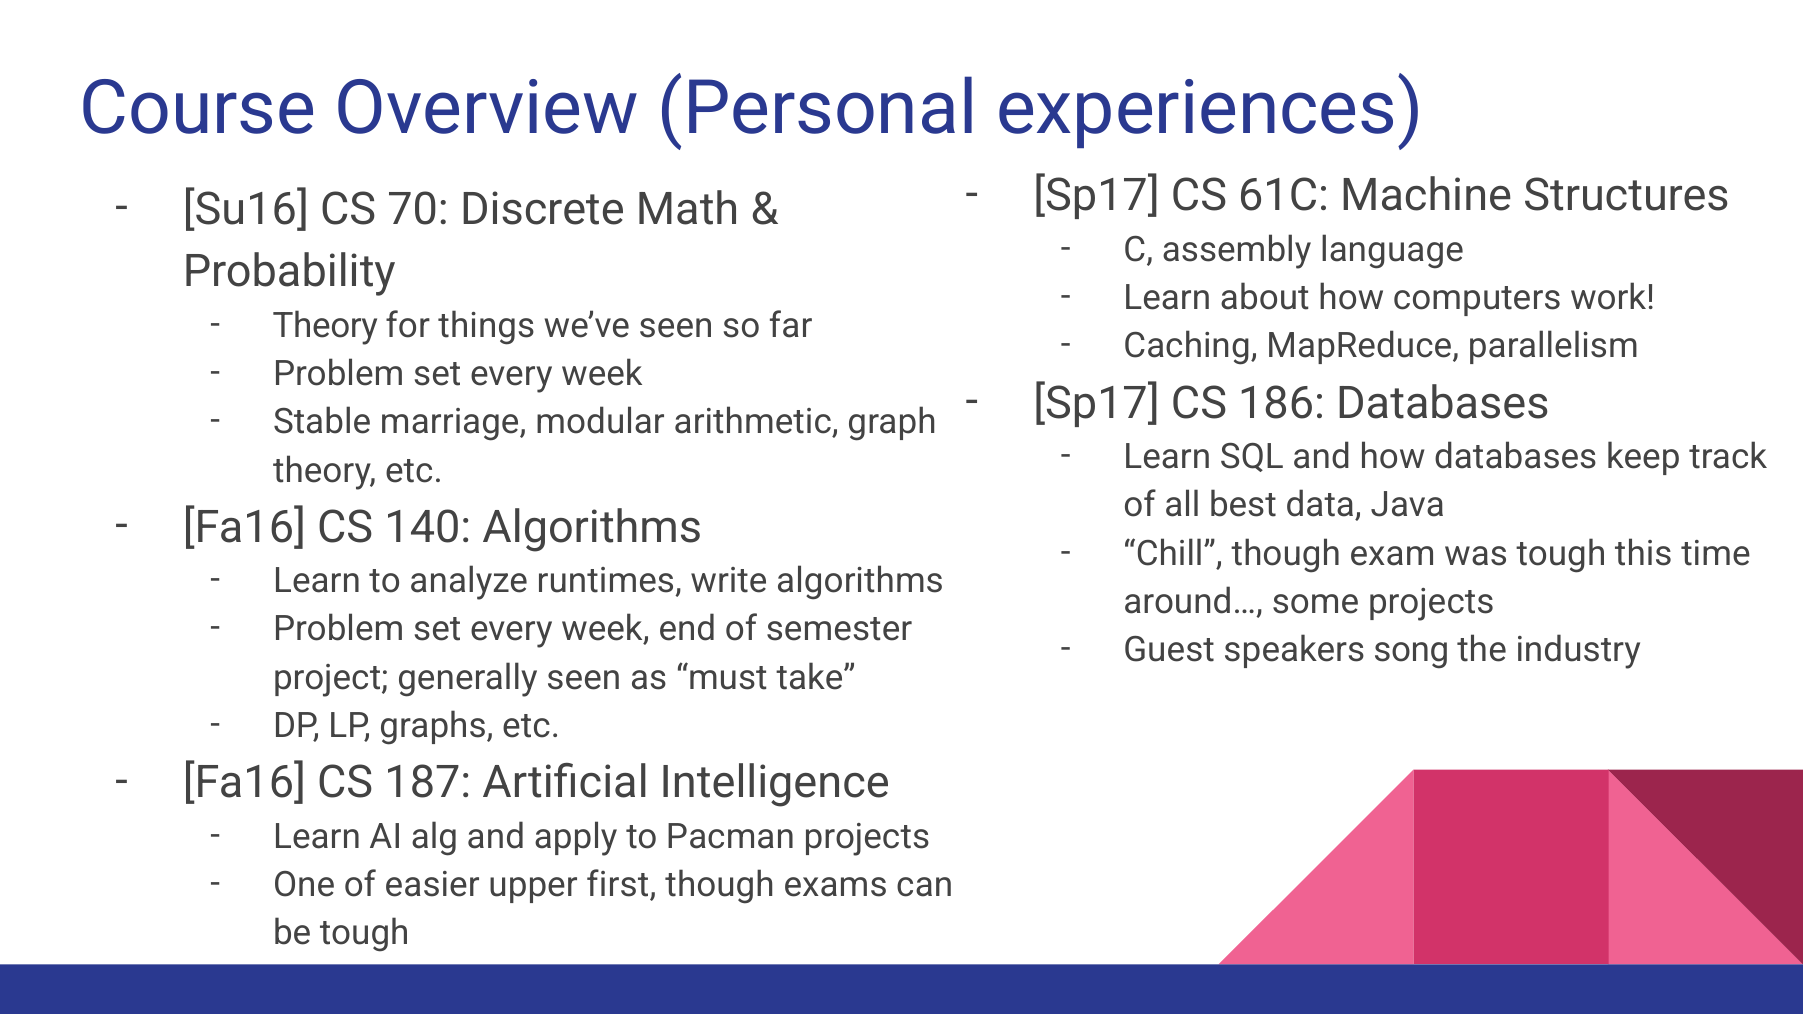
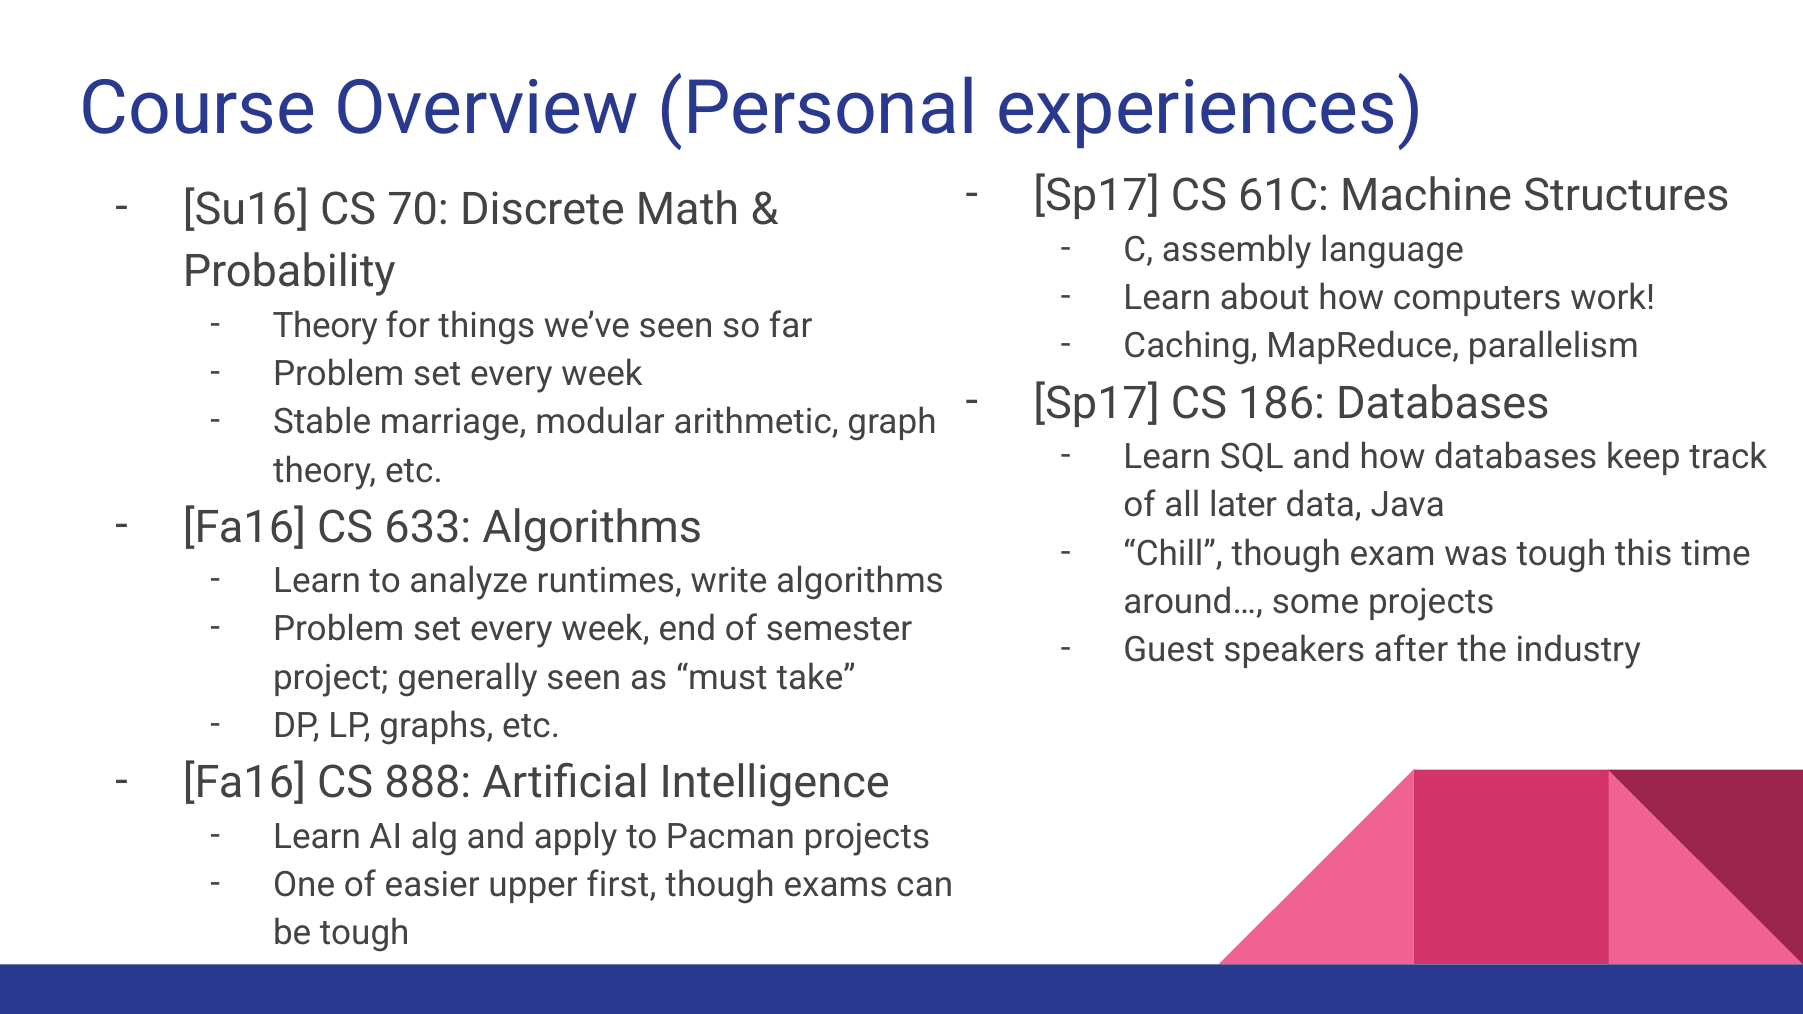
best: best -> later
140: 140 -> 633
song: song -> after
187: 187 -> 888
